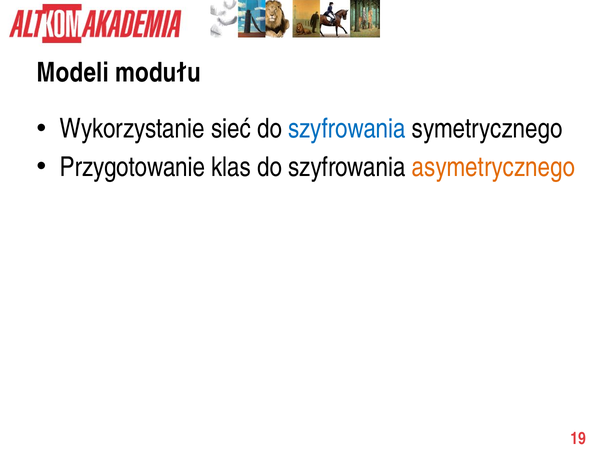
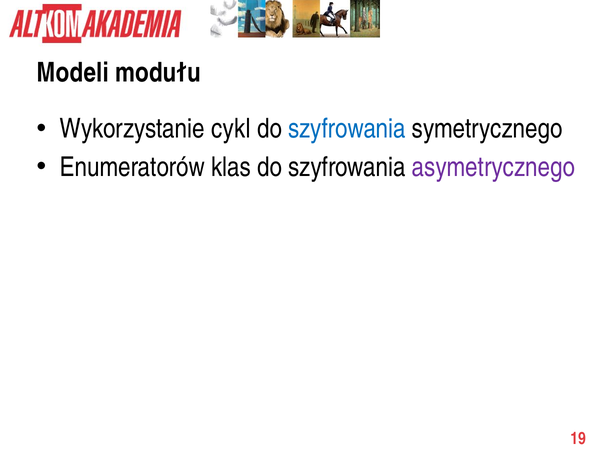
sieć: sieć -> cykl
Przygotowanie: Przygotowanie -> Enumeratorów
asymetrycznego colour: orange -> purple
